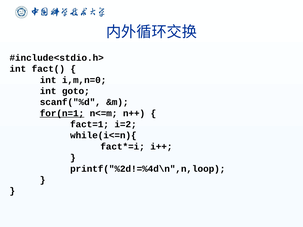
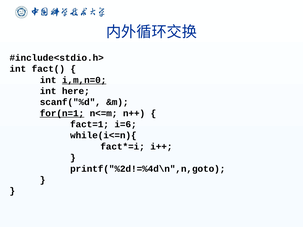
i,m,n=0 underline: none -> present
goto: goto -> here
i=2: i=2 -> i=6
printf("%2d!=%4d\n",n,loop: printf("%2d!=%4d\n",n,loop -> printf("%2d!=%4d\n",n,goto
